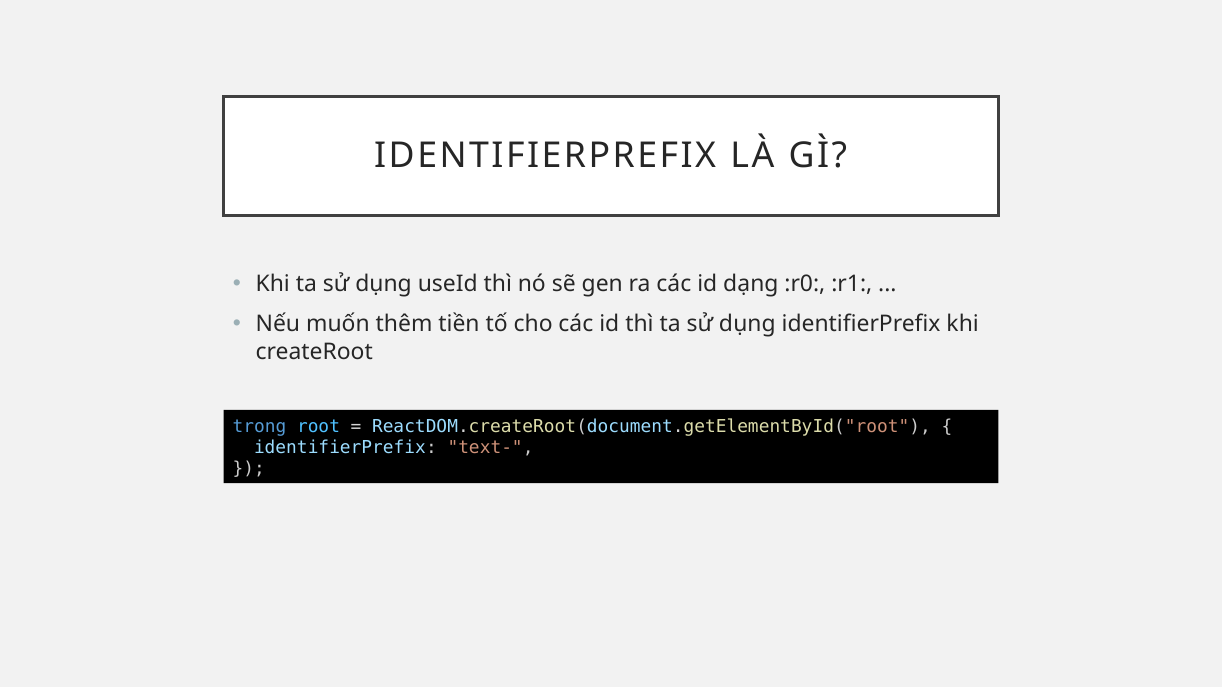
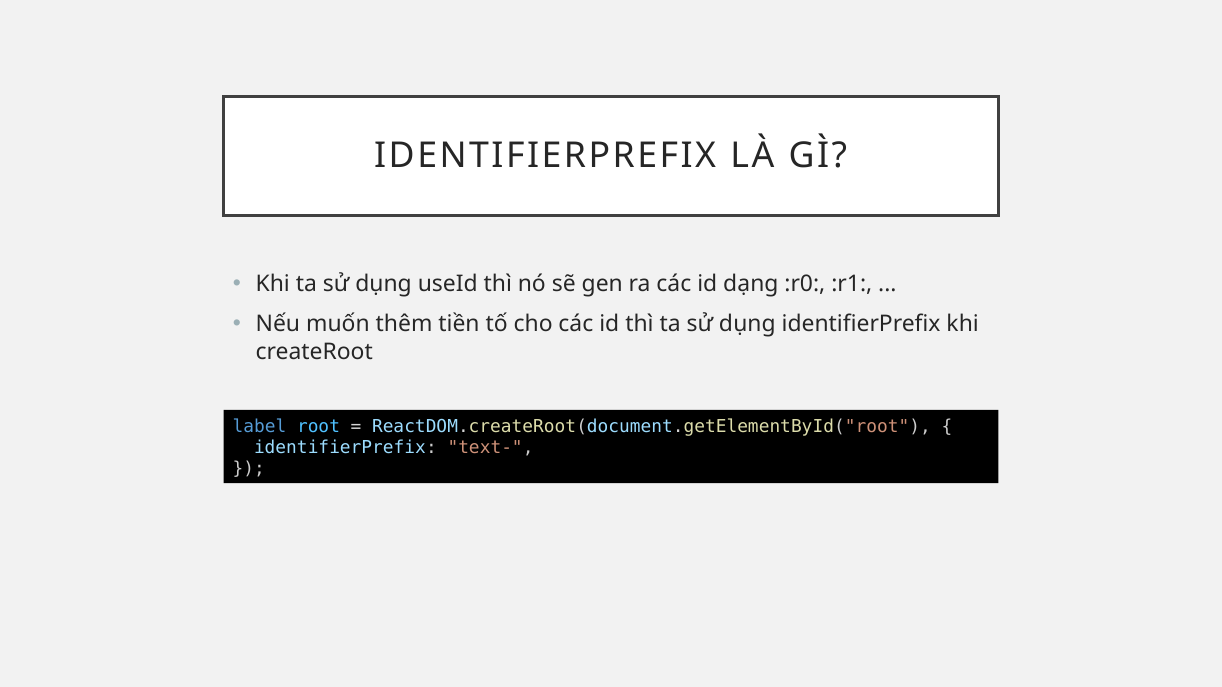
trong: trong -> label
